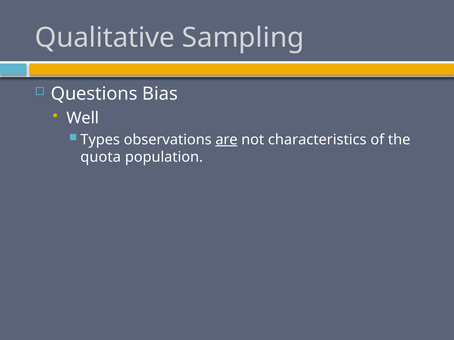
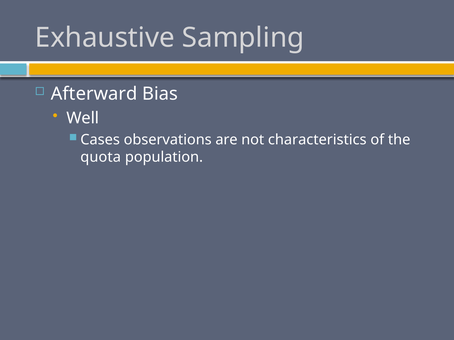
Qualitative: Qualitative -> Exhaustive
Questions: Questions -> Afterward
Types: Types -> Cases
are underline: present -> none
